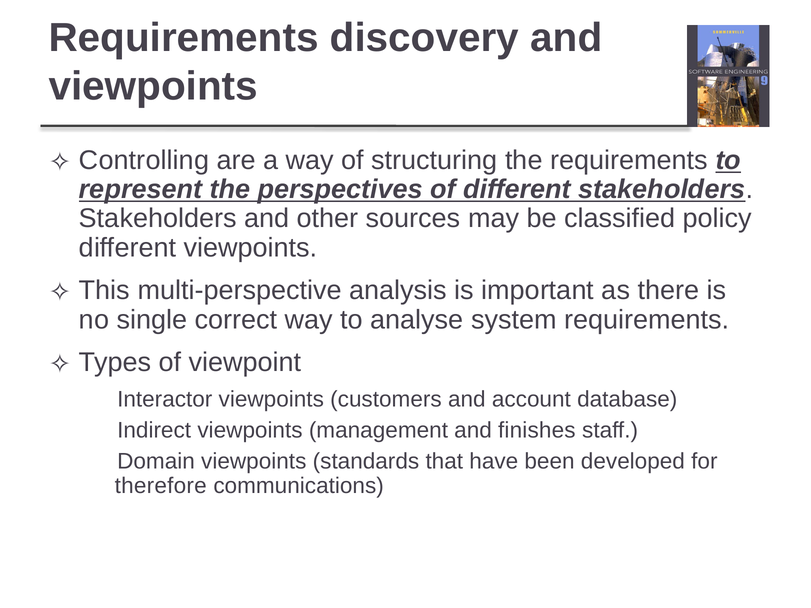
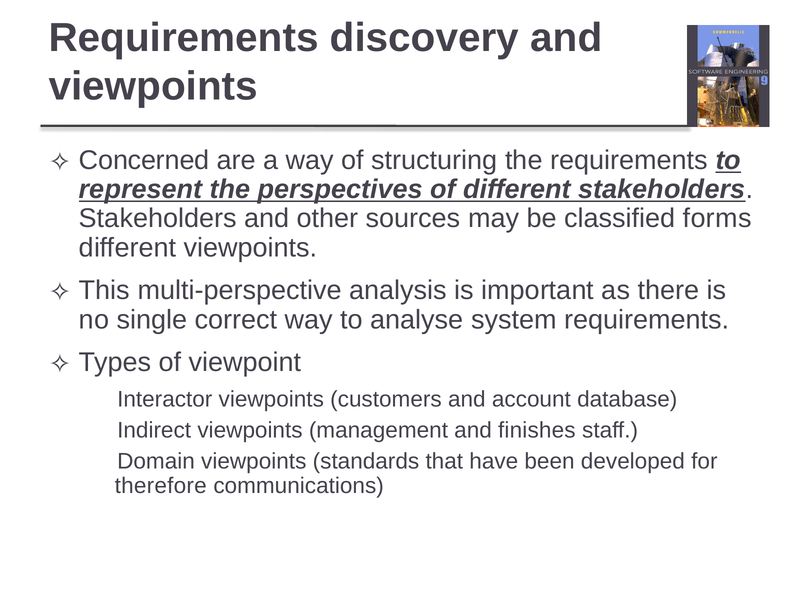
Controlling: Controlling -> Concerned
policy: policy -> forms
